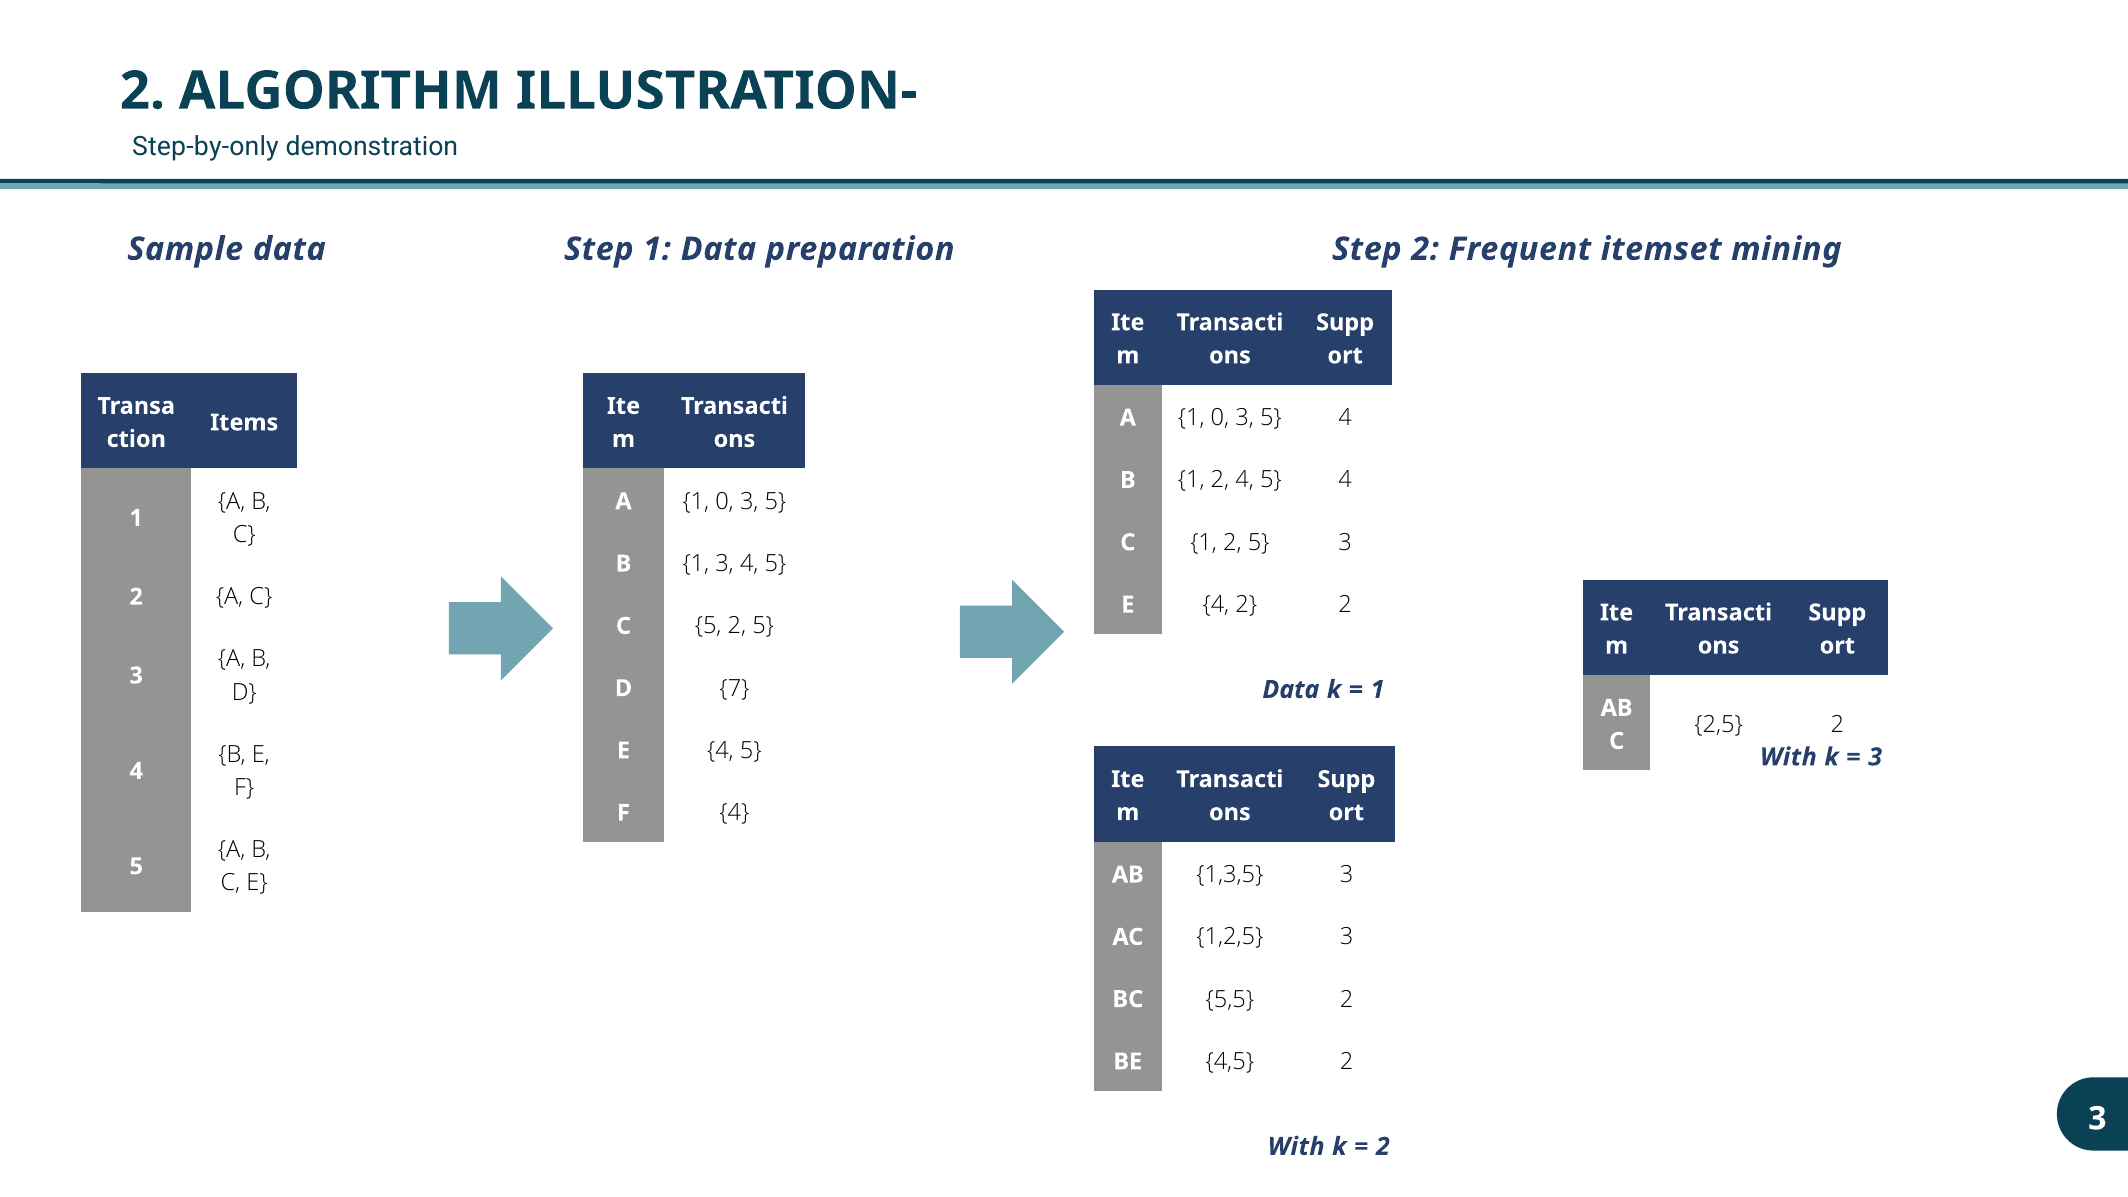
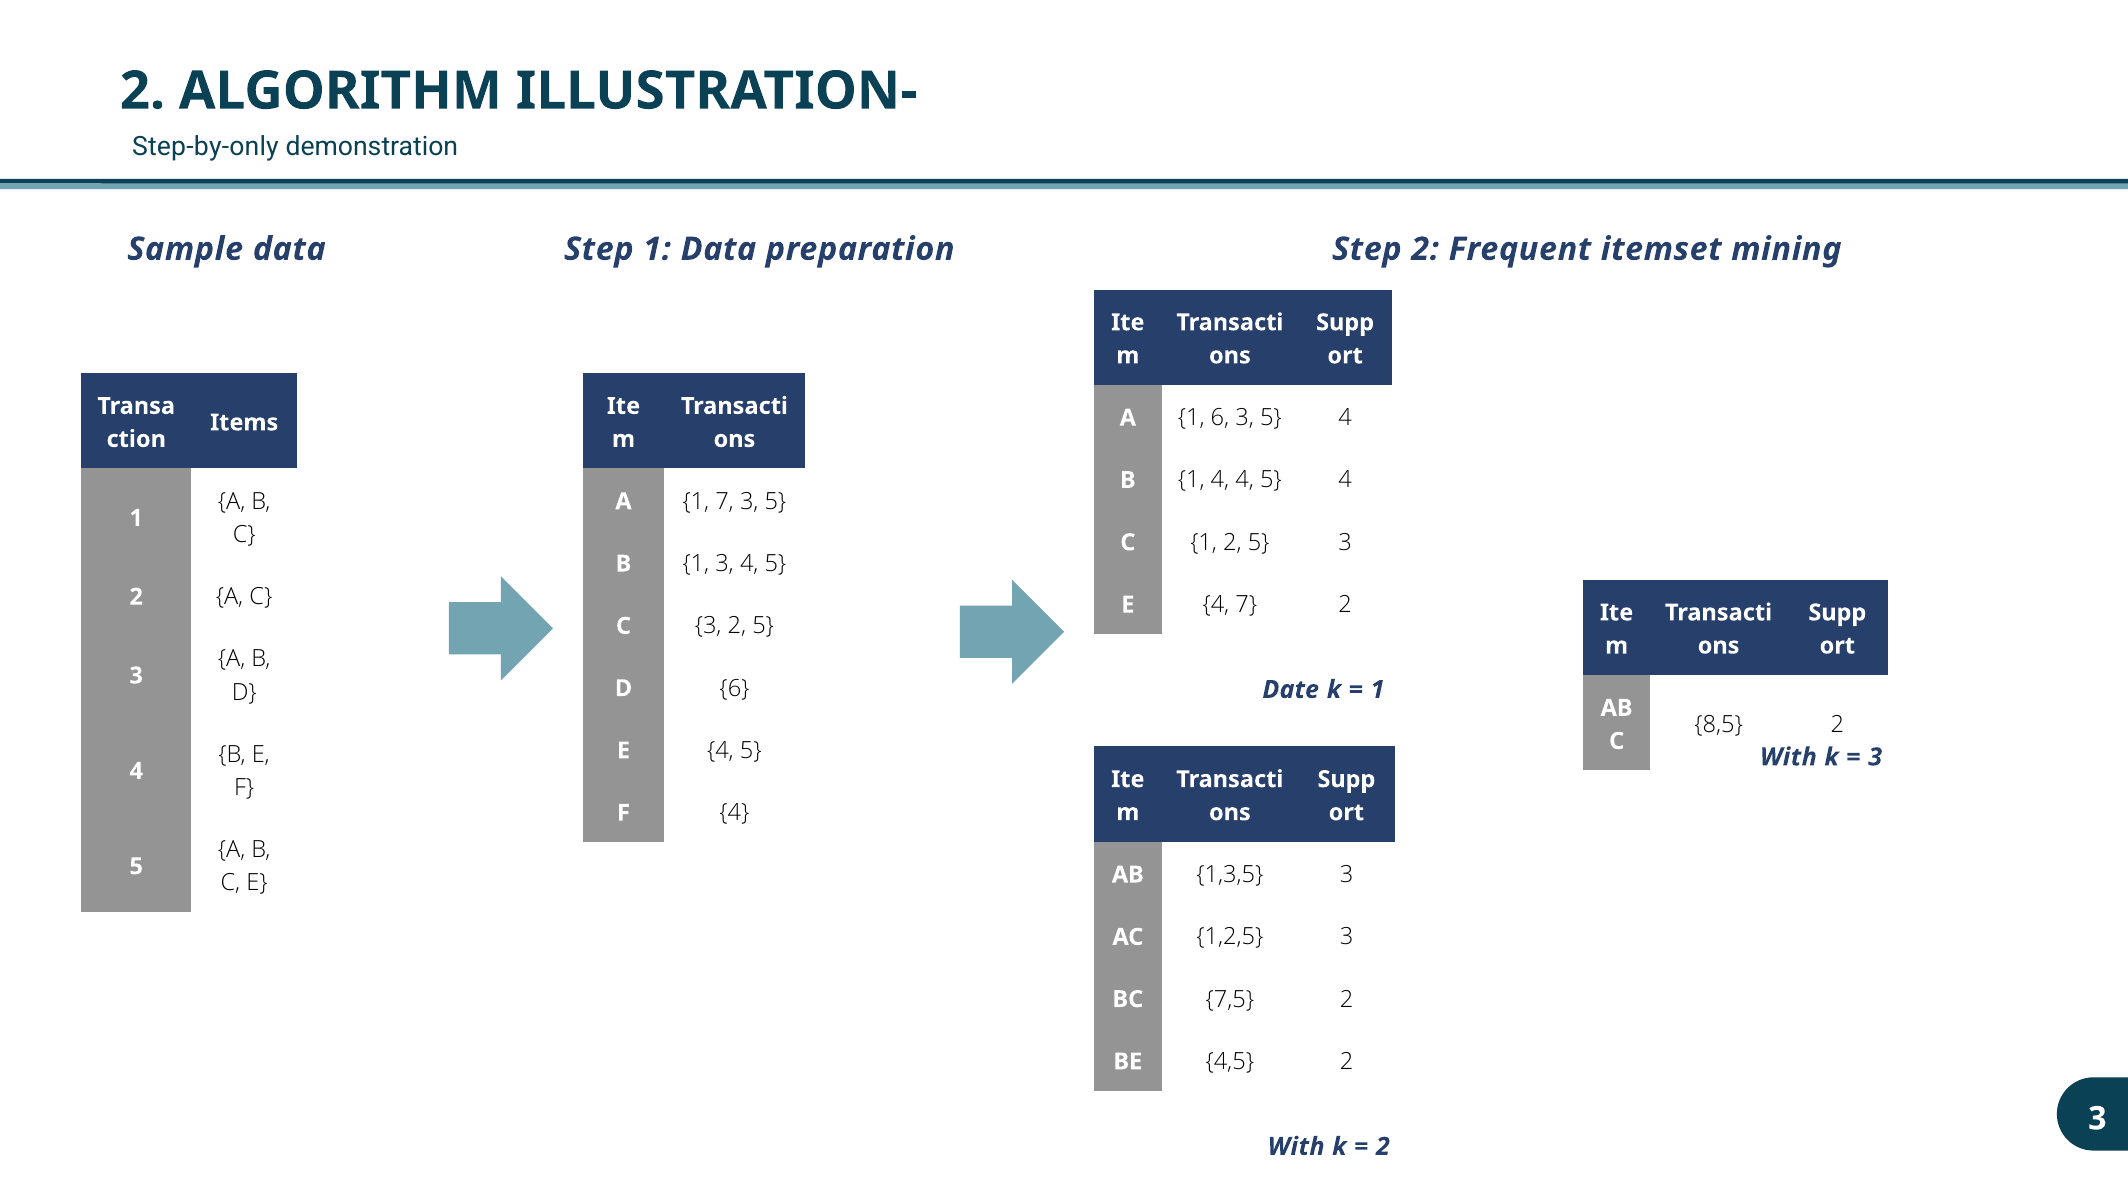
0 at (1220, 418): 0 -> 6
B 1 2: 2 -> 4
0 at (725, 501): 0 -> 7
4 2: 2 -> 7
5 at (708, 626): 5 -> 3
D 7: 7 -> 6
Data at (1291, 690): Data -> Date
2,5: 2,5 -> 8,5
5,5: 5,5 -> 7,5
